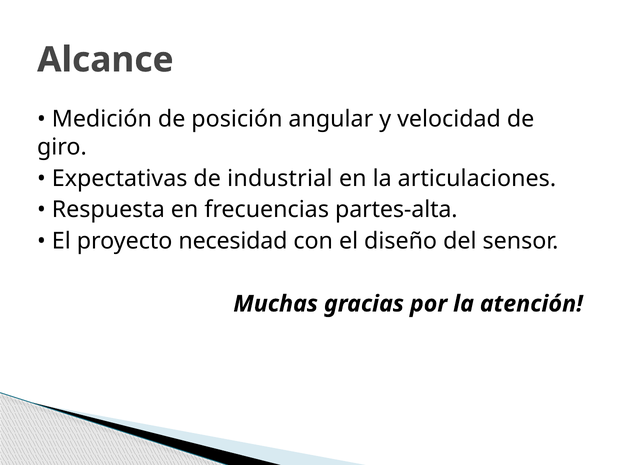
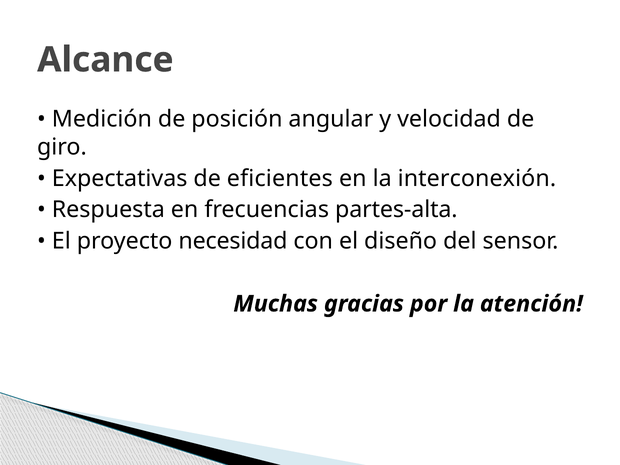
industrial: industrial -> eficientes
articulaciones: articulaciones -> interconexión
